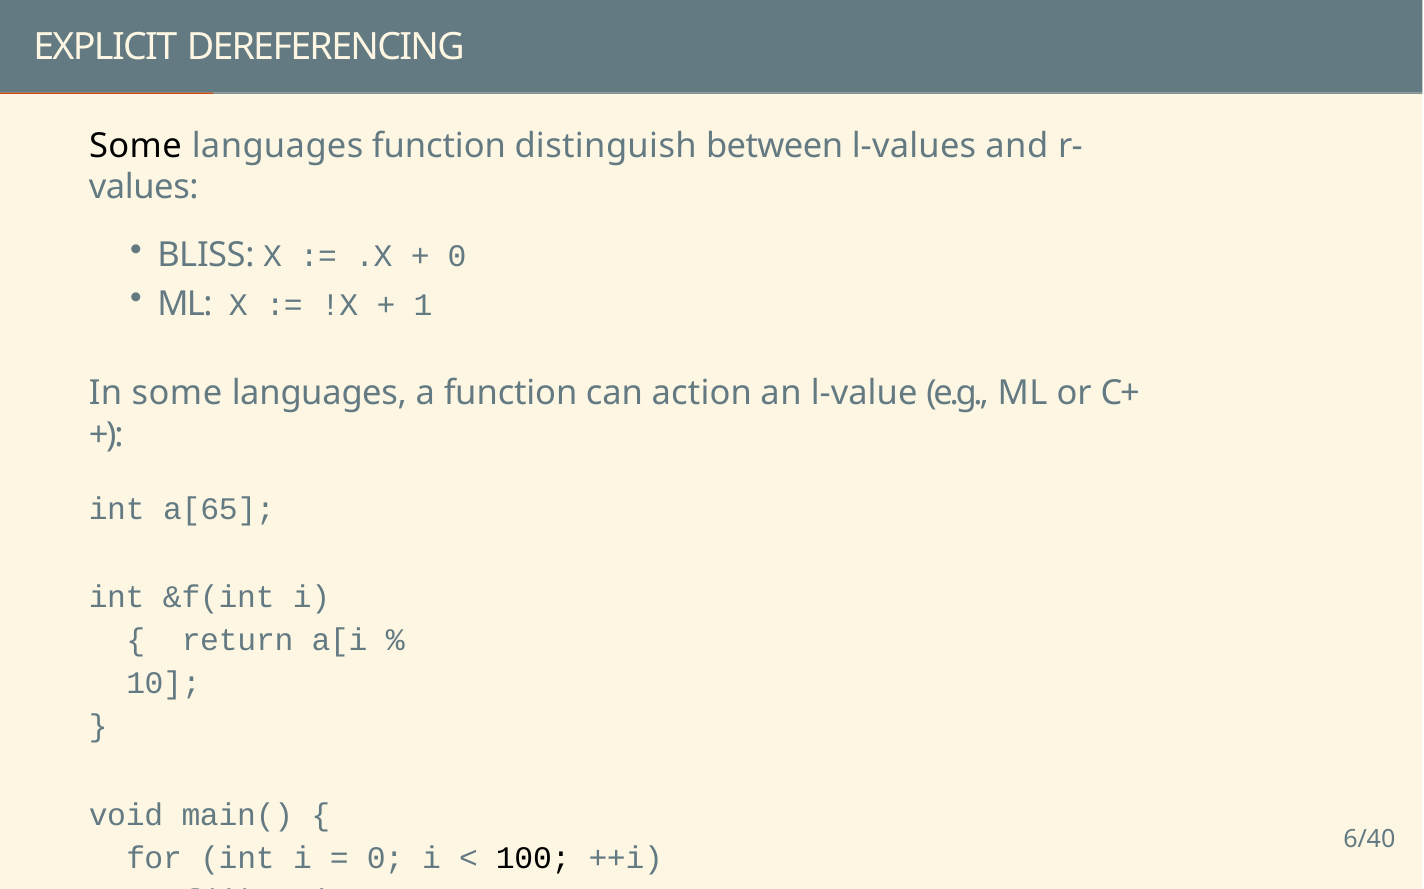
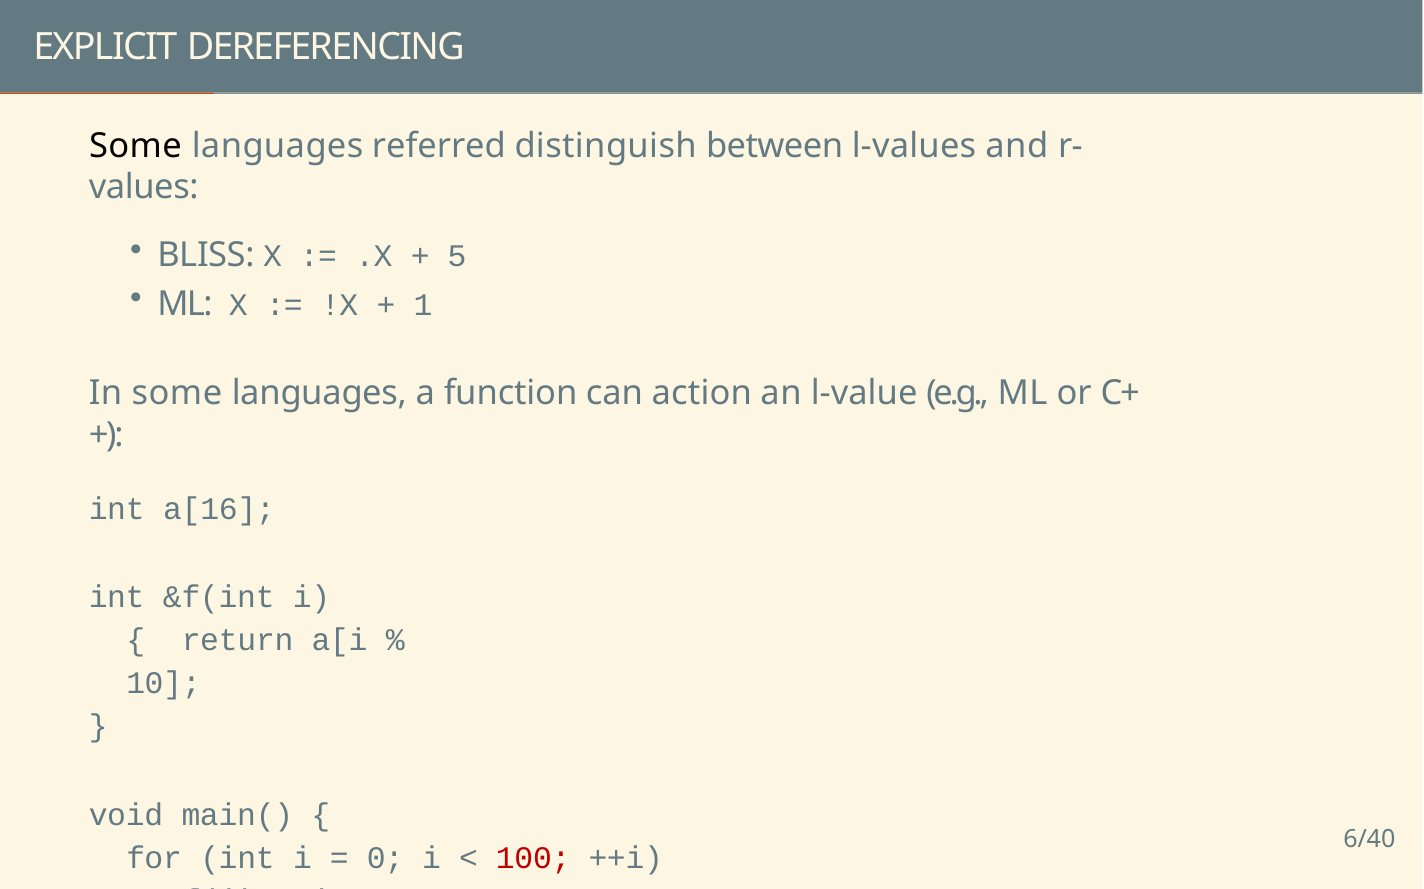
languages function: function -> referred
0 at (457, 256): 0 -> 5
a[65: a[65 -> a[16
100 colour: black -> red
